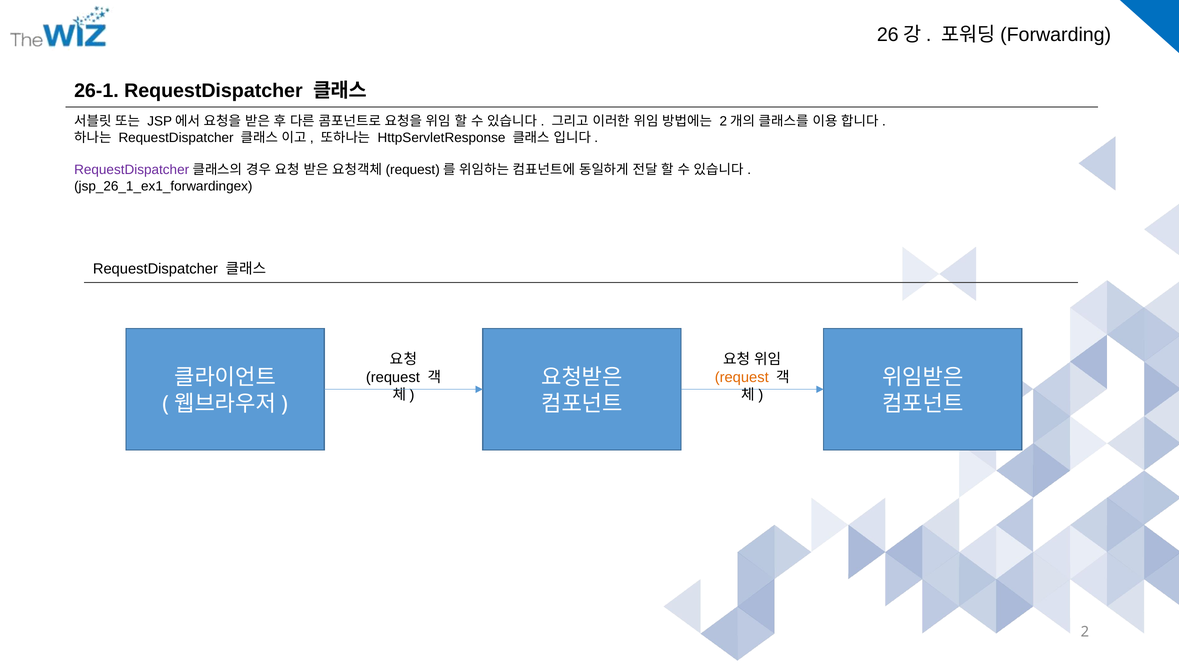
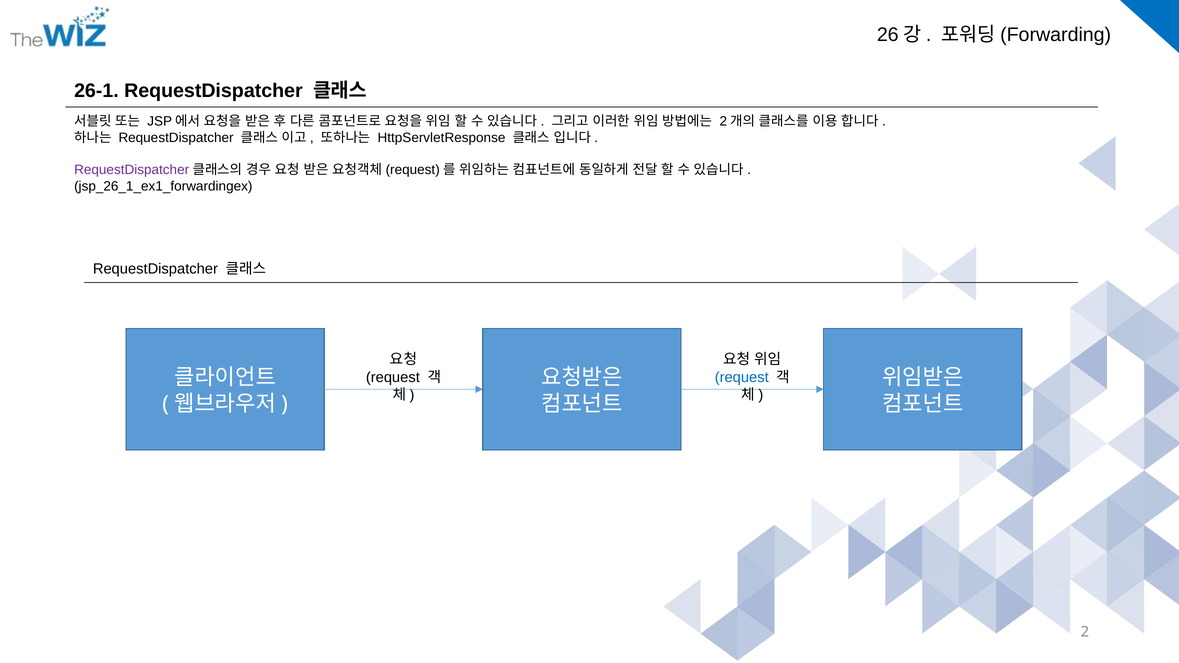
request at (742, 377) colour: orange -> blue
